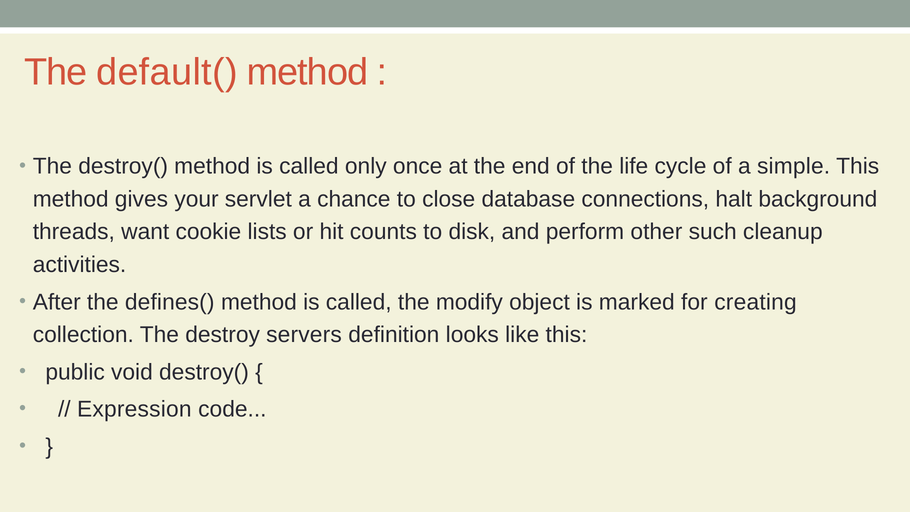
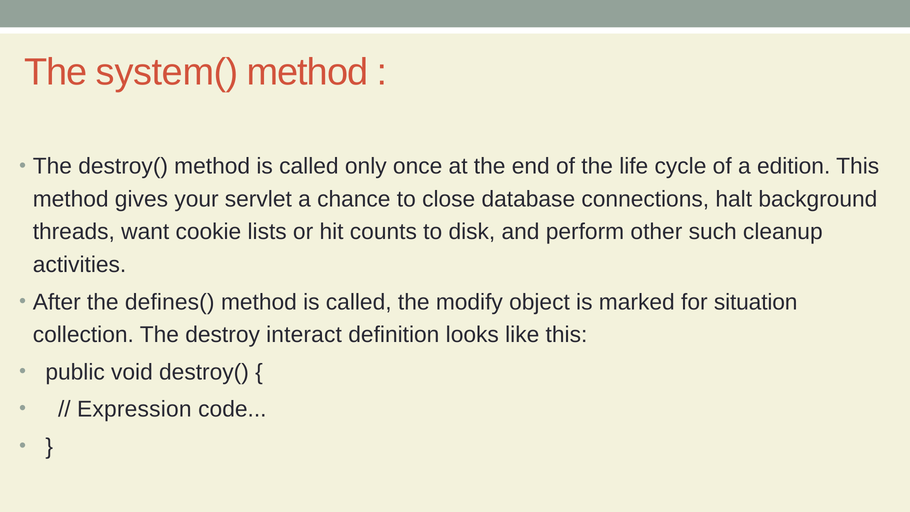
default(: default( -> system(
simple: simple -> edition
creating: creating -> situation
servers: servers -> interact
